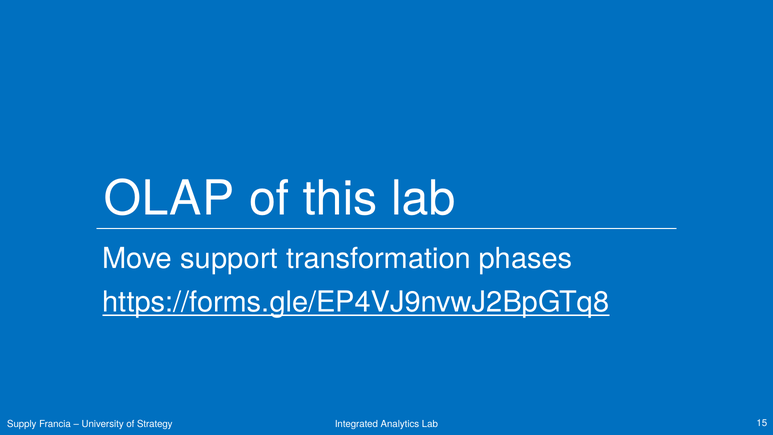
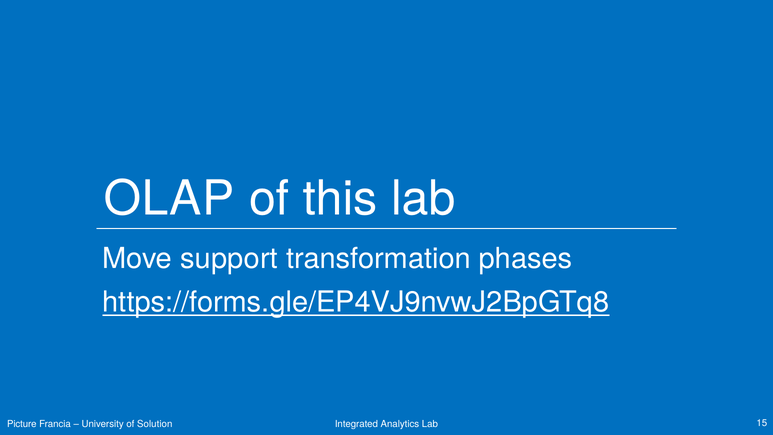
Supply: Supply -> Picture
Strategy: Strategy -> Solution
